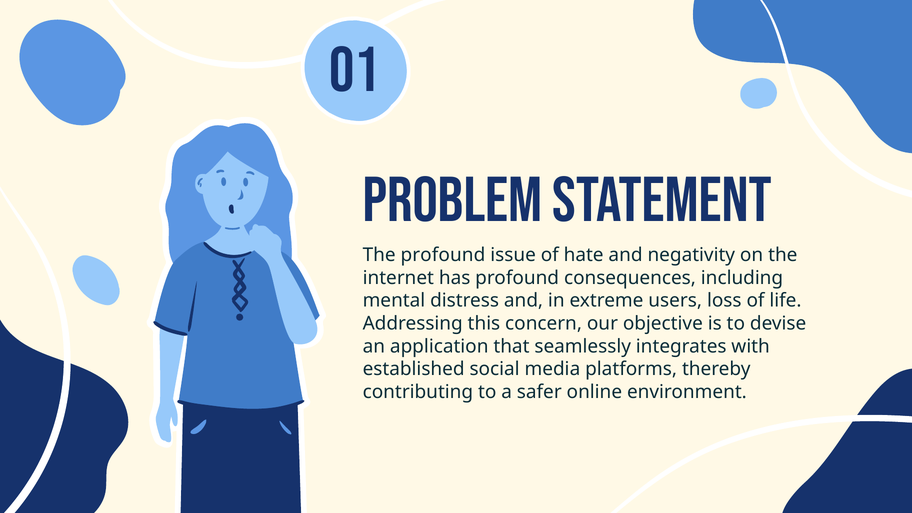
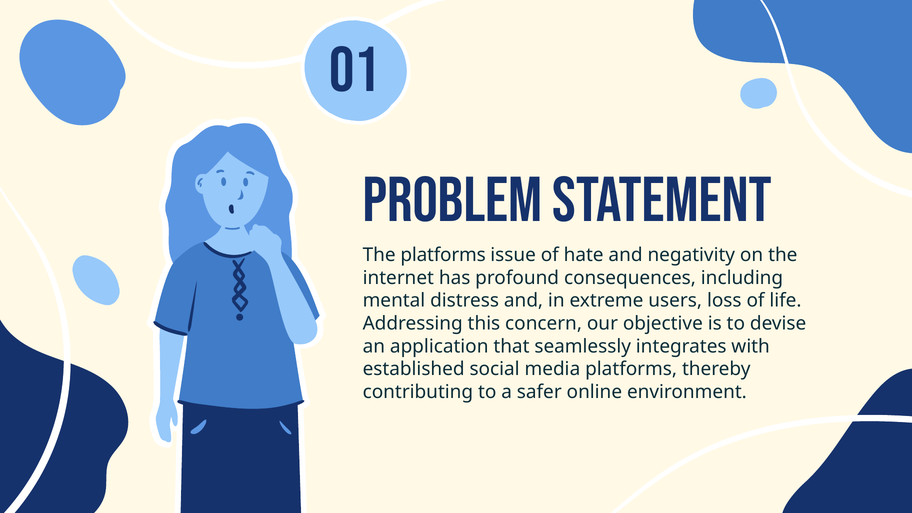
The profound: profound -> platforms
